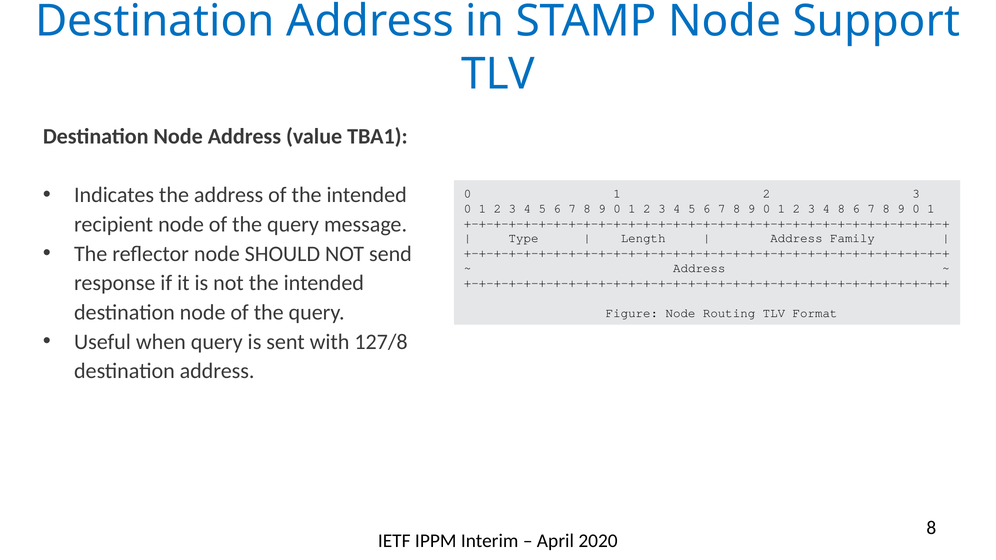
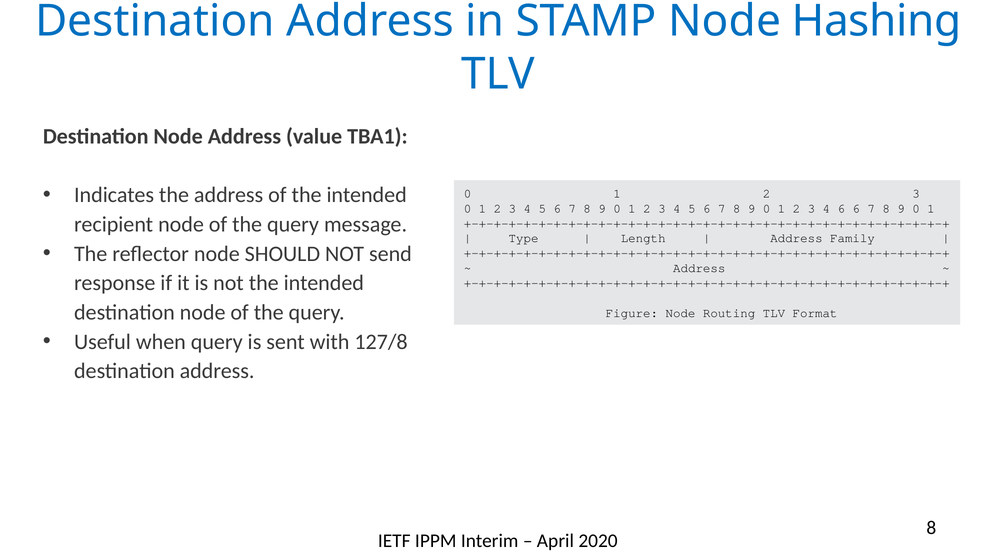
Support: Support -> Hashing
4 8: 8 -> 6
